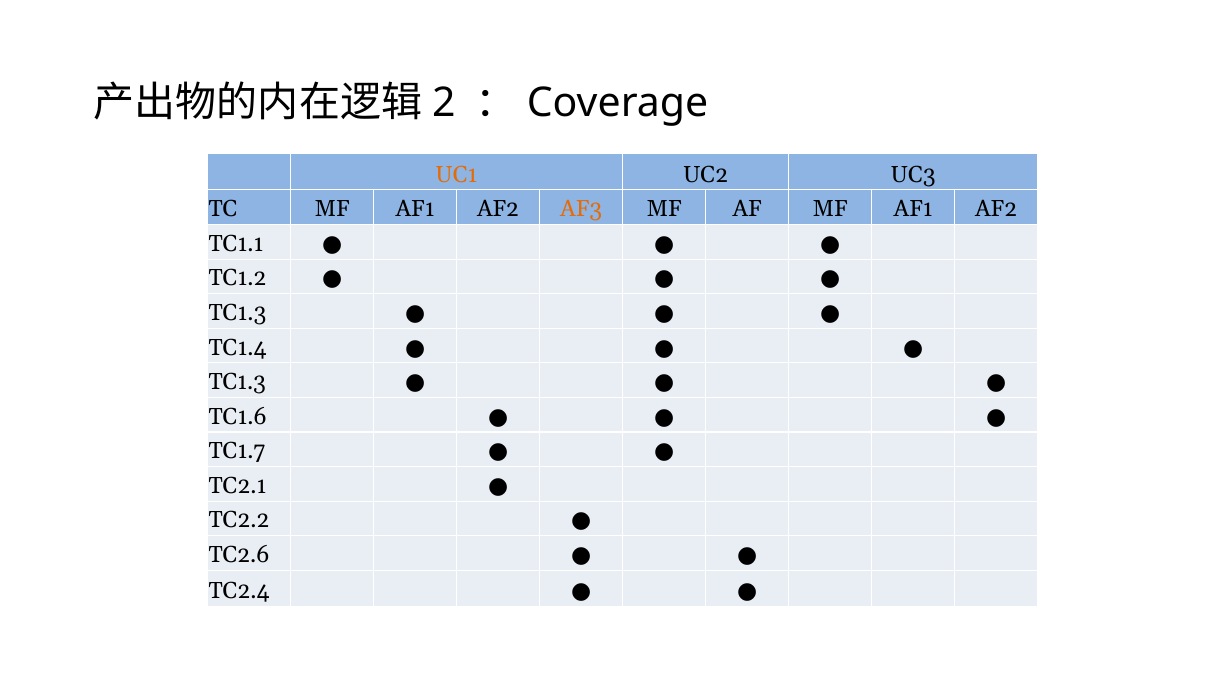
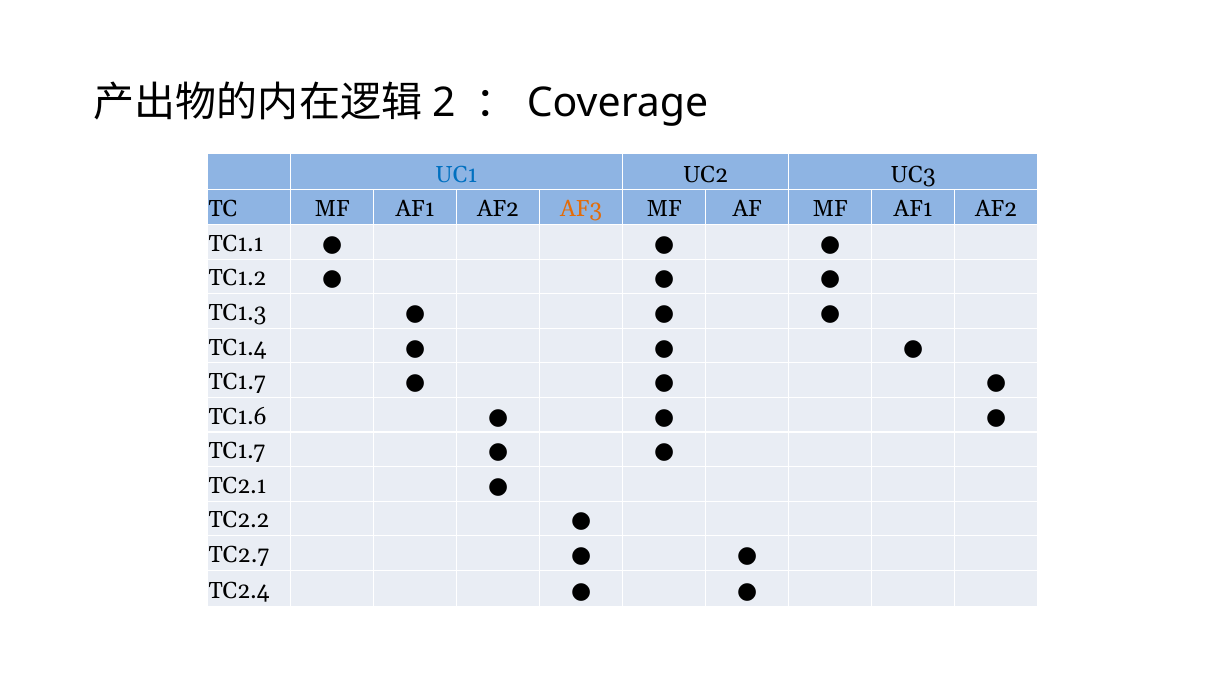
UC1 colour: orange -> blue
TC1.3 at (237, 382): TC1.3 -> TC1.7
TC2.6: TC2.6 -> TC2.7
